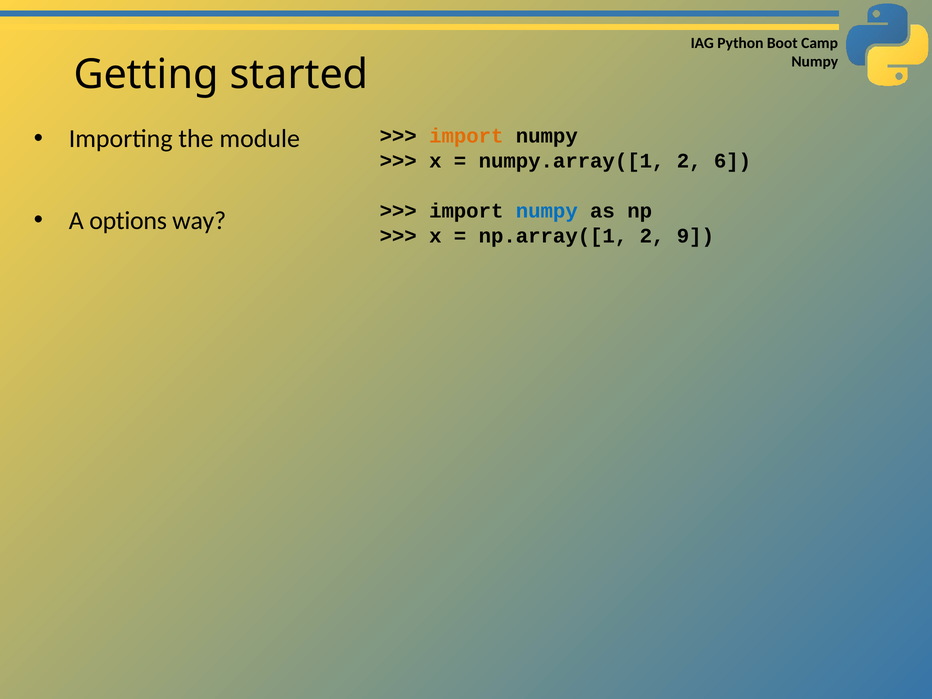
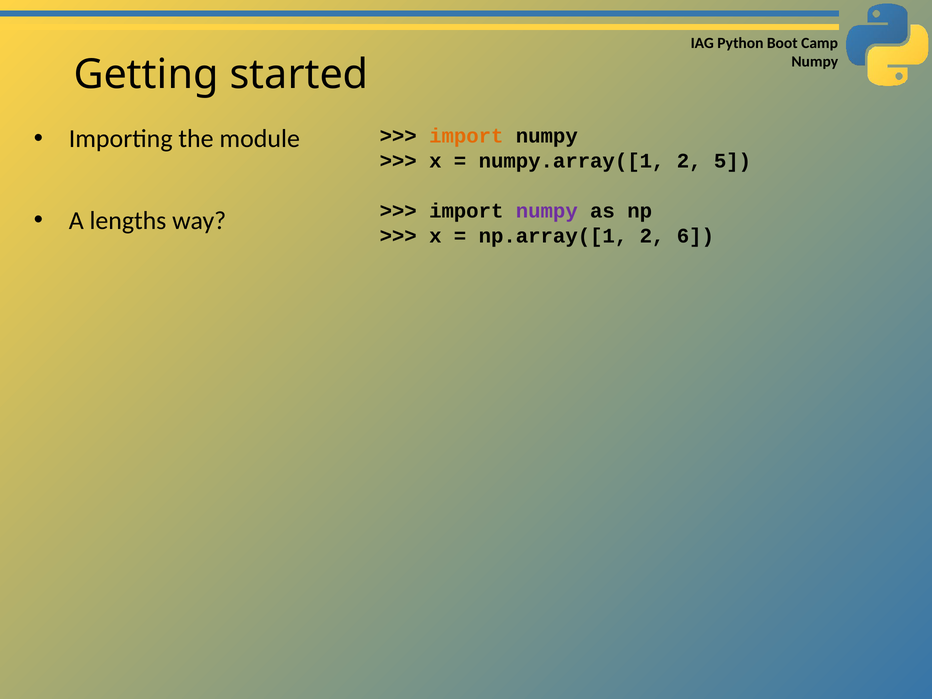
6: 6 -> 5
numpy at (547, 211) colour: blue -> purple
options: options -> lengths
9: 9 -> 6
